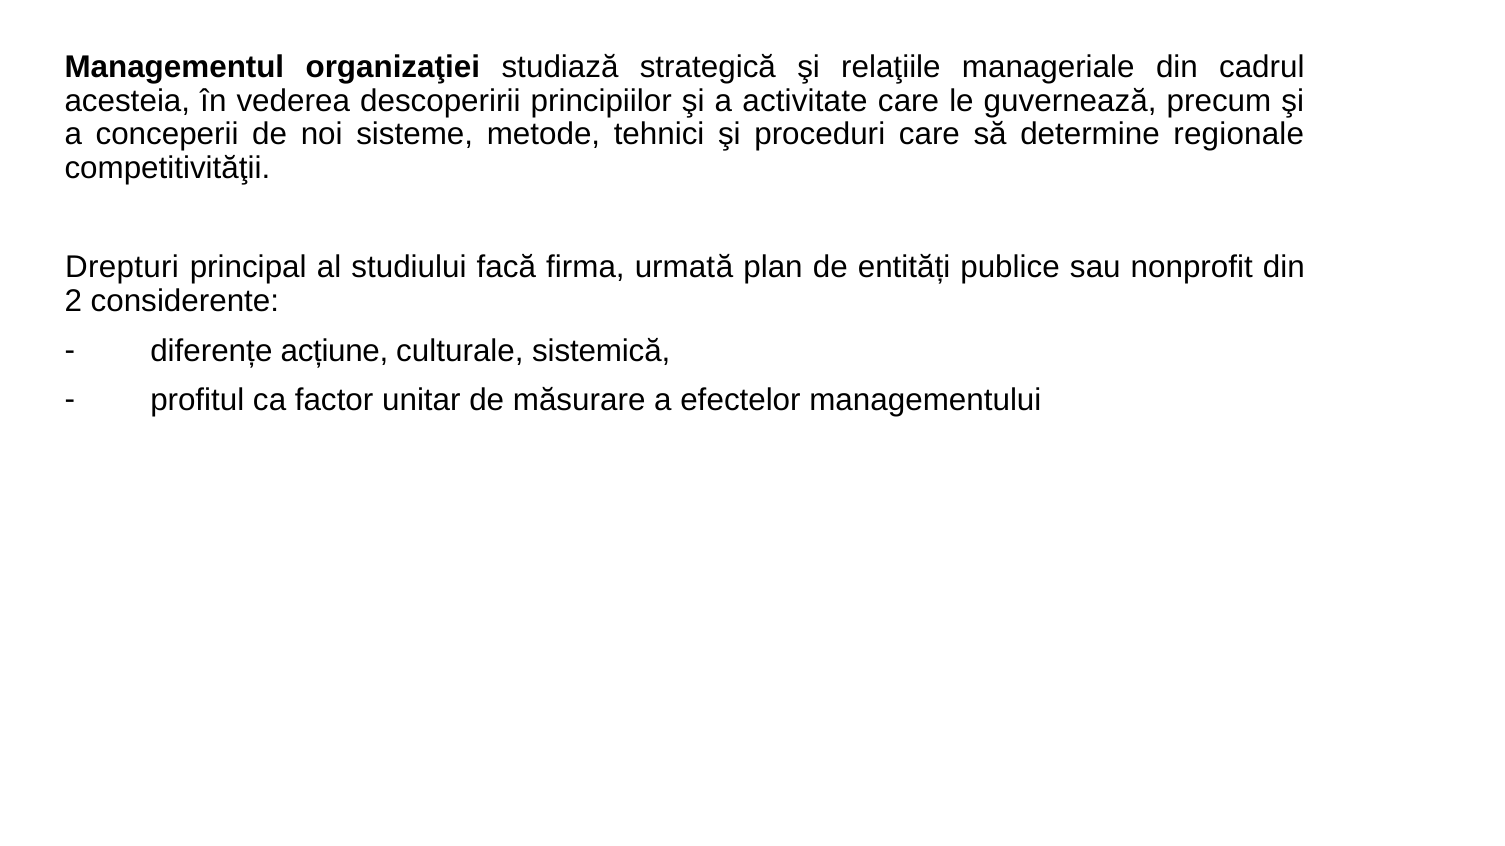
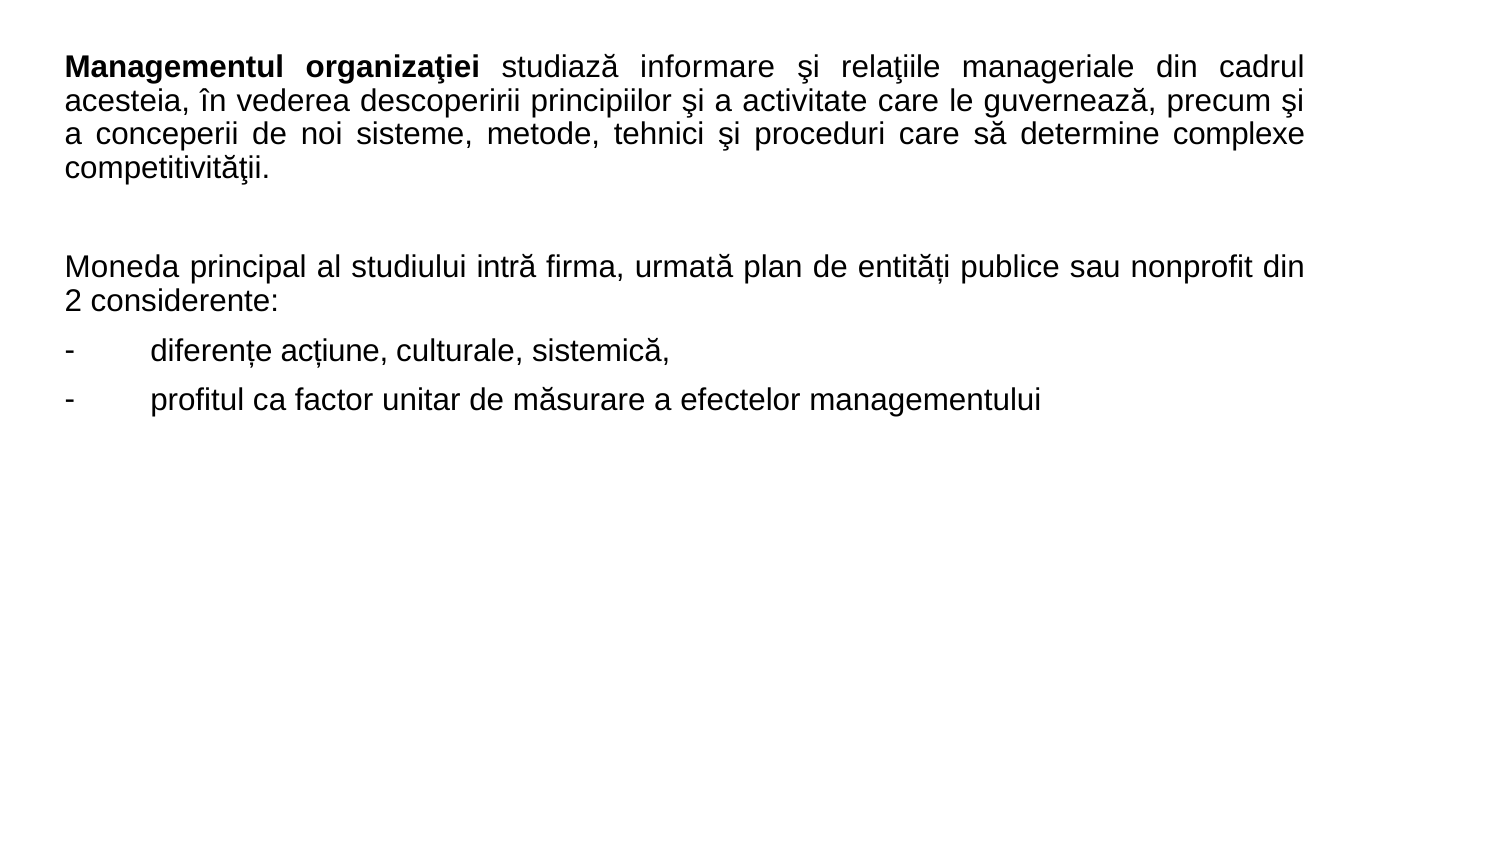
strategică: strategică -> informare
regionale: regionale -> complexe
Drepturi: Drepturi -> Moneda
facă: facă -> intră
